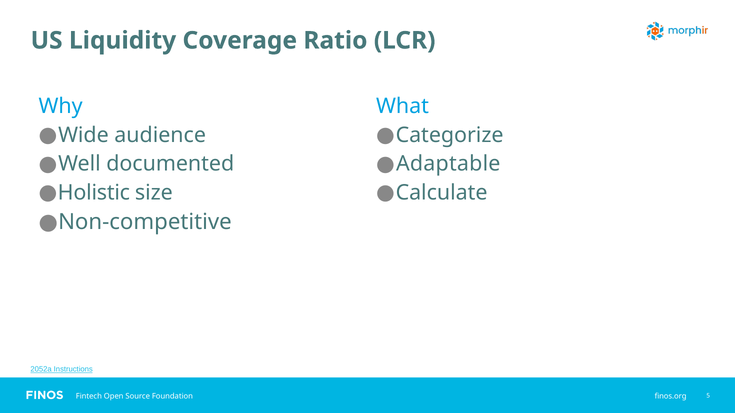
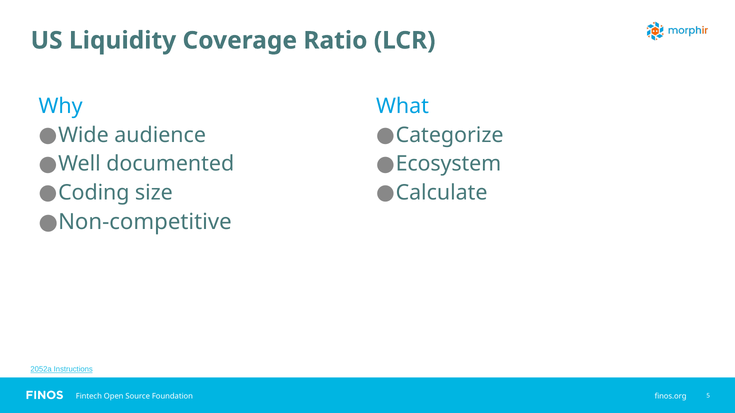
Adaptable: Adaptable -> Ecosystem
Holistic: Holistic -> Coding
